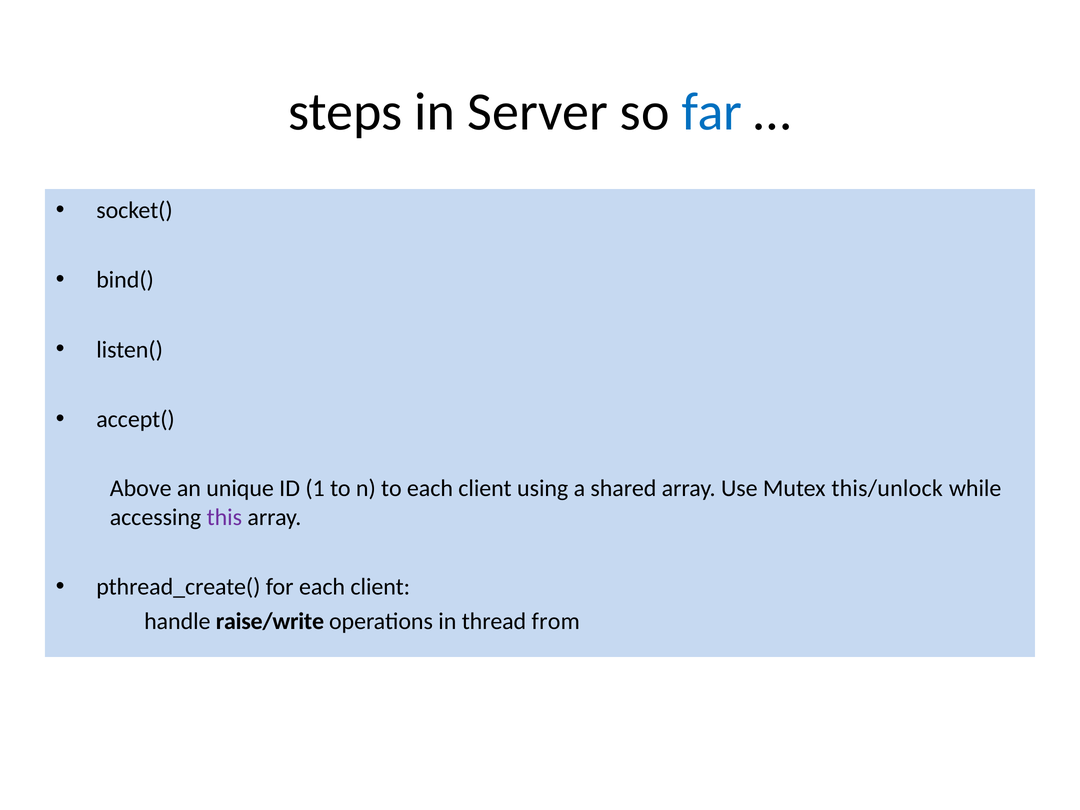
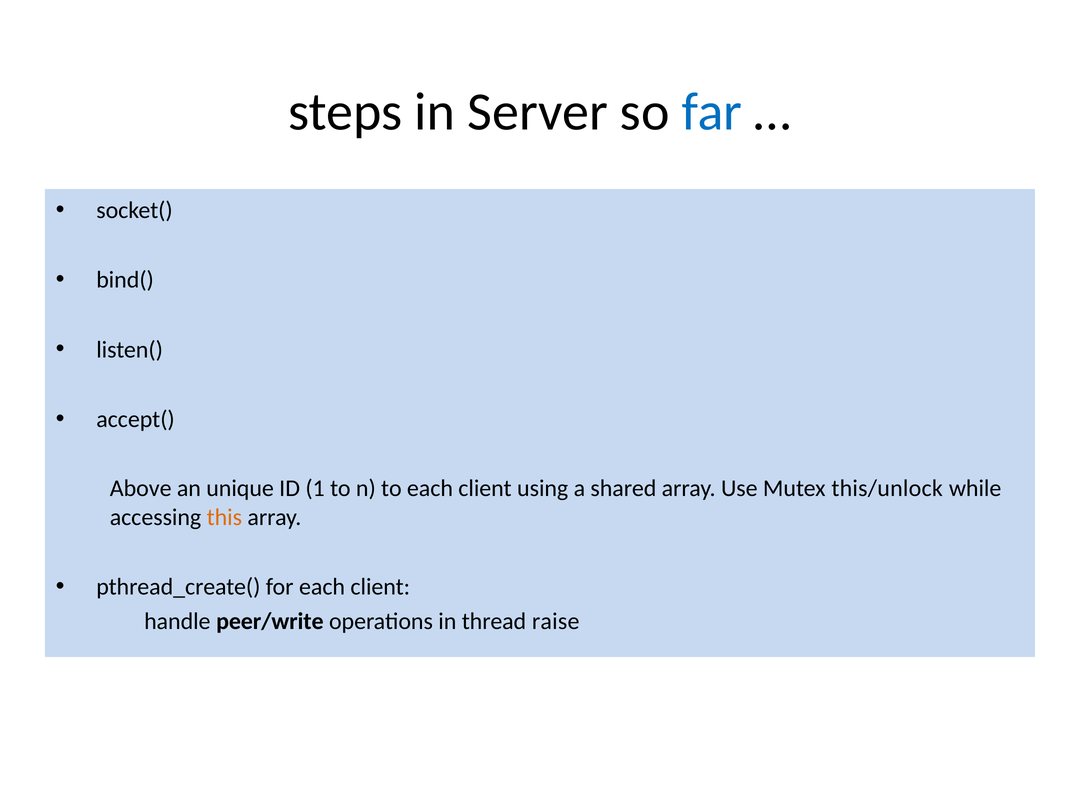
this colour: purple -> orange
raise/write: raise/write -> peer/write
from: from -> raise
